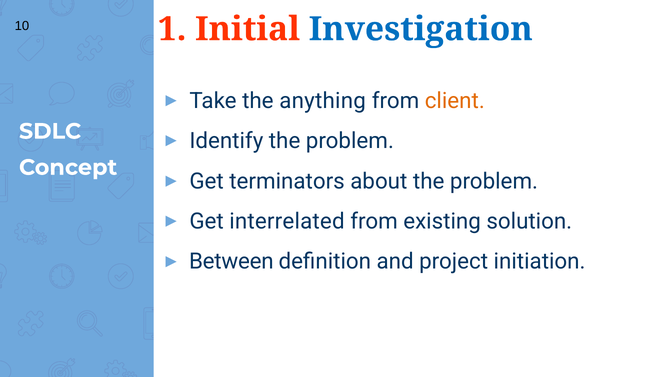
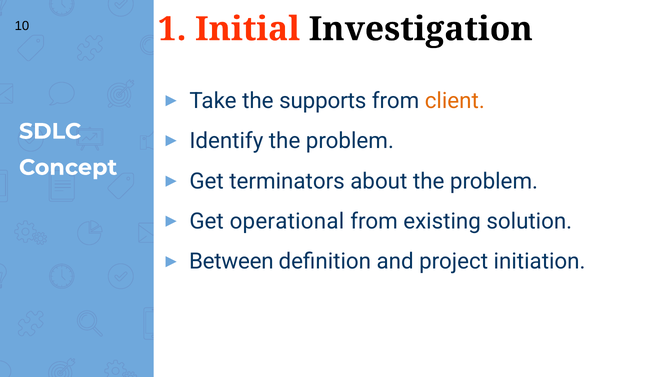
Investigation colour: blue -> black
anything: anything -> supports
interrelated: interrelated -> operational
